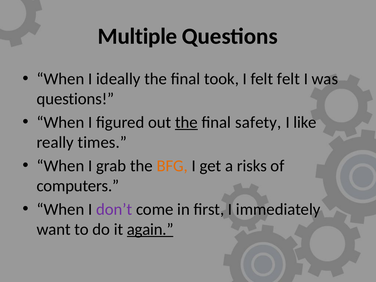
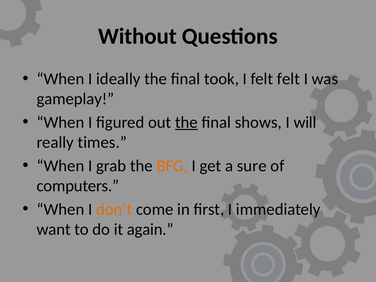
Multiple: Multiple -> Without
questions at (75, 99): questions -> gameplay
safety: safety -> shows
like: like -> will
risks: risks -> sure
don’t colour: purple -> orange
again underline: present -> none
